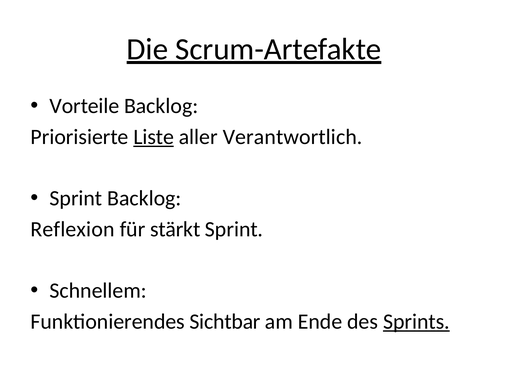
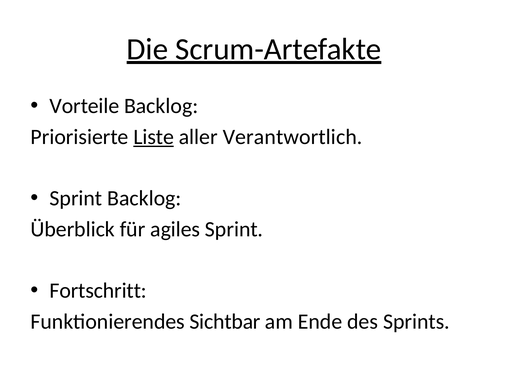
Reflexion: Reflexion -> Überblick
stärkt: stärkt -> agiles
Schnellem: Schnellem -> Fortschritt
Sprints underline: present -> none
